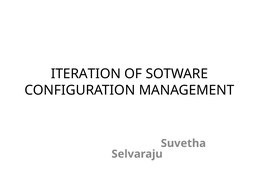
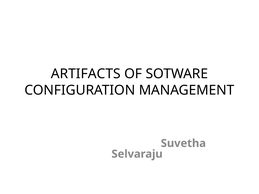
ITERATION: ITERATION -> ARTIFACTS
